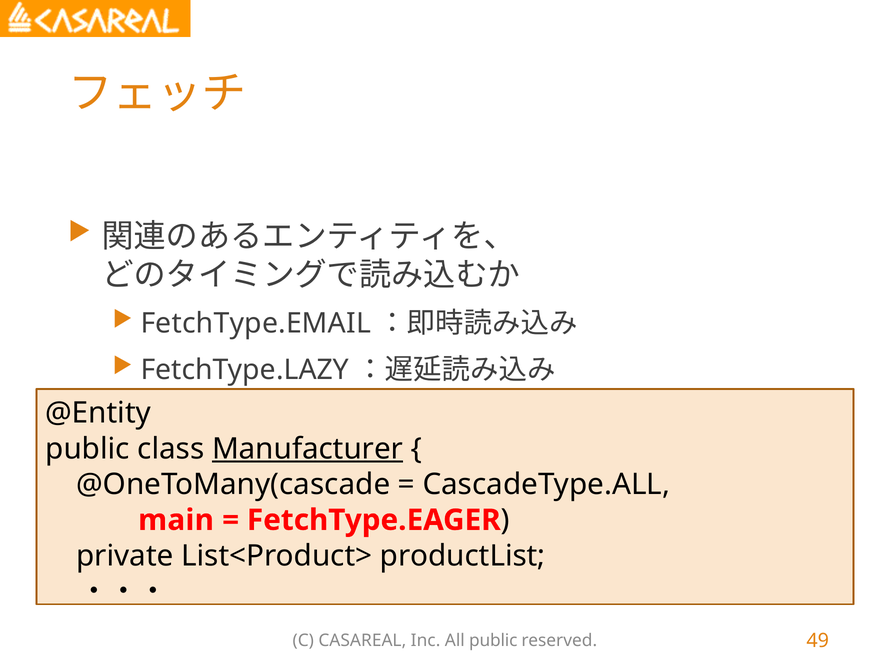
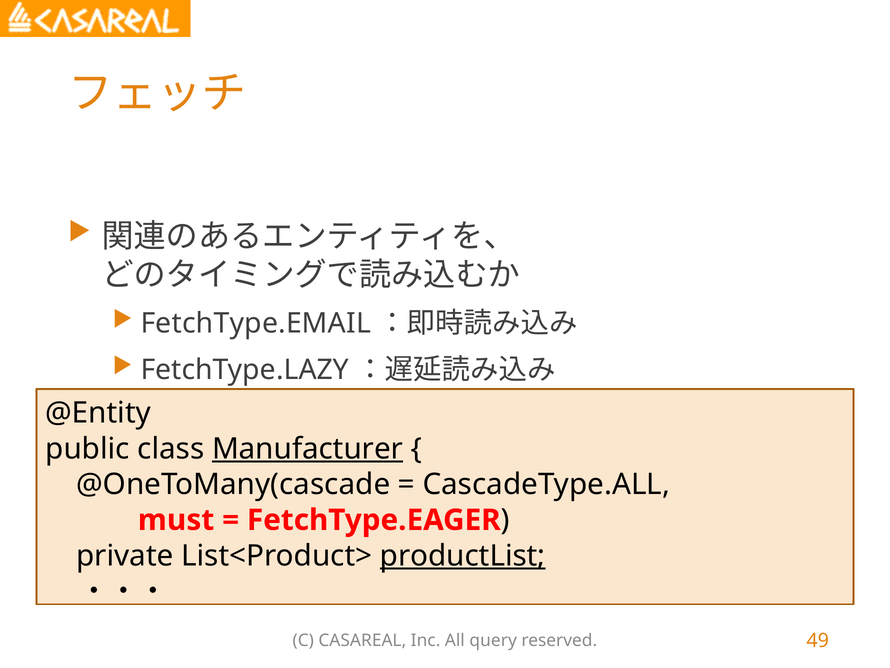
main: main -> must
productList underline: none -> present
All public: public -> query
